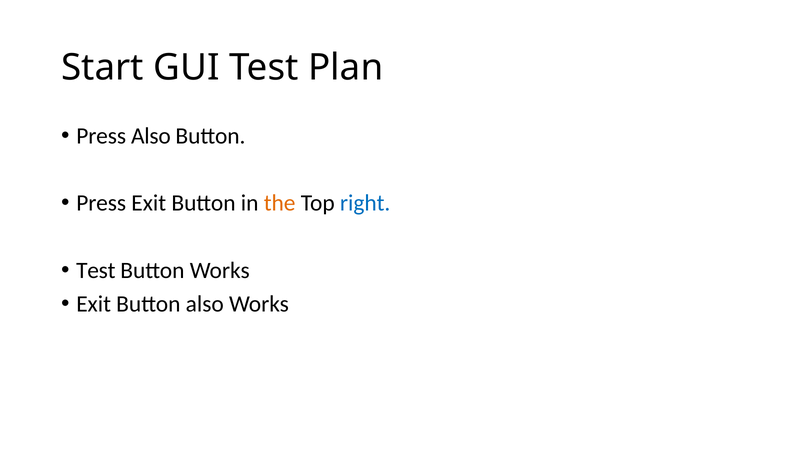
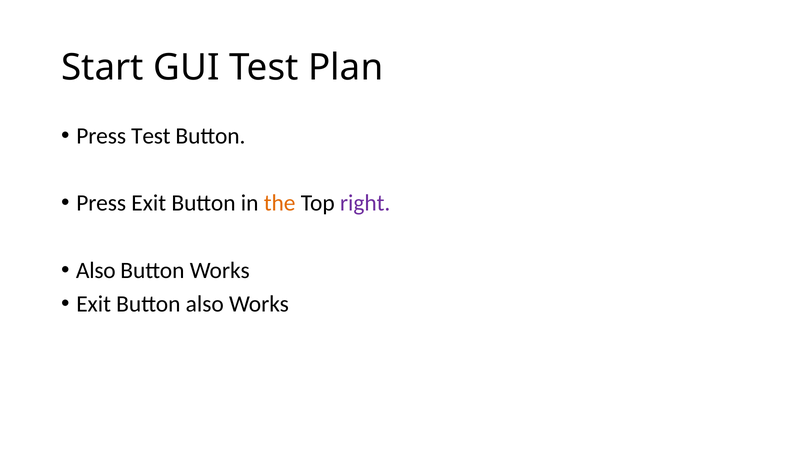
Press Also: Also -> Test
right colour: blue -> purple
Test at (96, 270): Test -> Also
